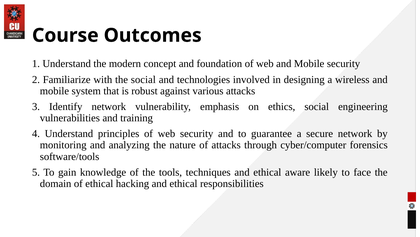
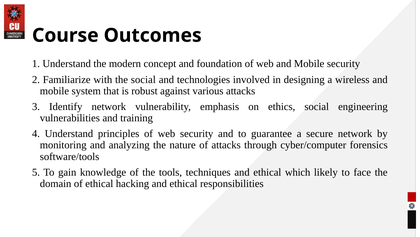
aware: aware -> which
